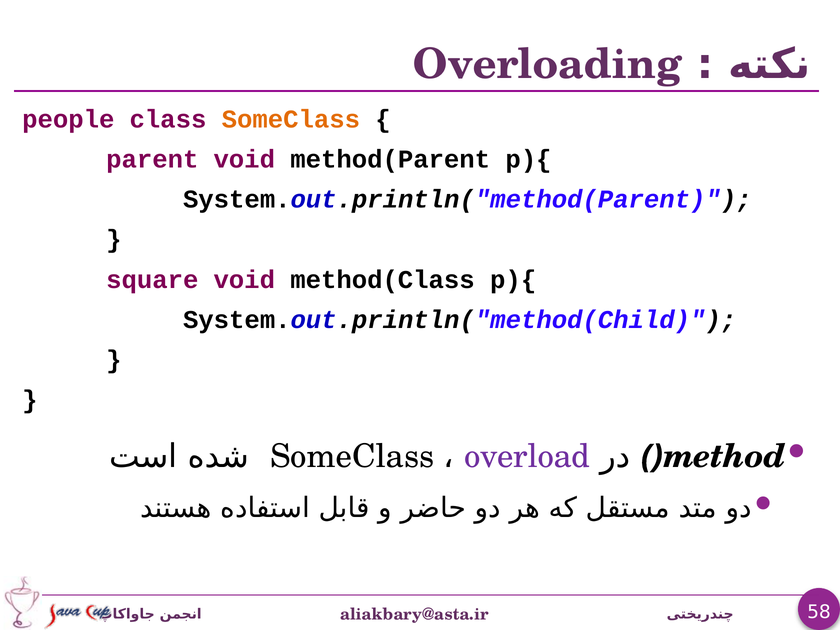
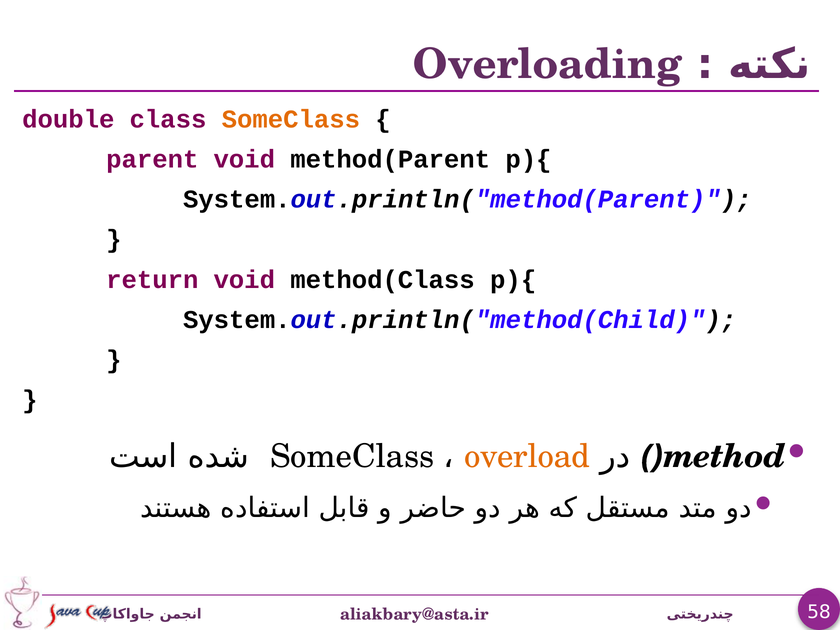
people: people -> double
square: square -> return
overload colour: purple -> orange
